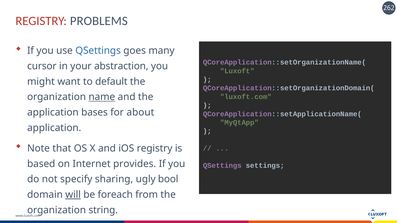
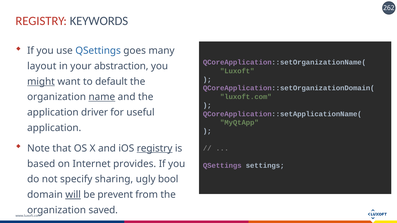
PROBLEMS: PROBLEMS -> KEYWORDS
cursor: cursor -> layout
might underline: none -> present
bases: bases -> driver
about: about -> useful
registry at (155, 148) underline: none -> present
foreach: foreach -> prevent
string: string -> saved
